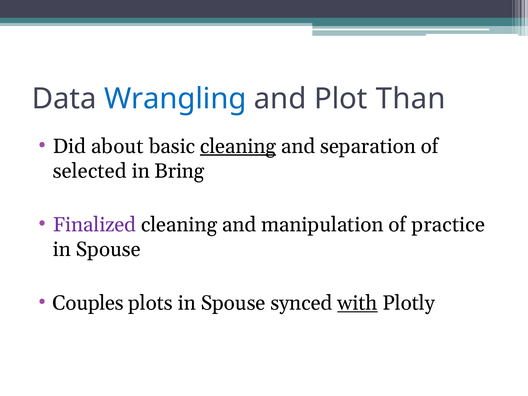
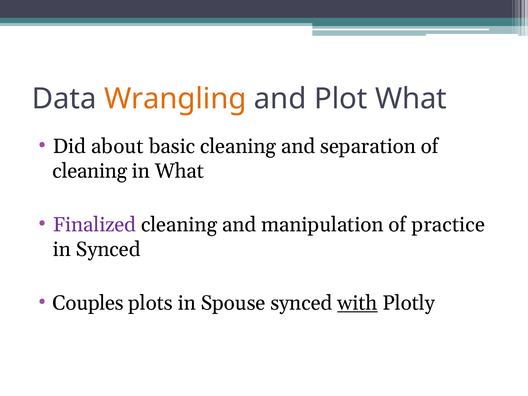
Wrangling colour: blue -> orange
Plot Than: Than -> What
cleaning at (238, 146) underline: present -> none
selected at (90, 171): selected -> cleaning
in Bring: Bring -> What
Spouse at (108, 249): Spouse -> Synced
